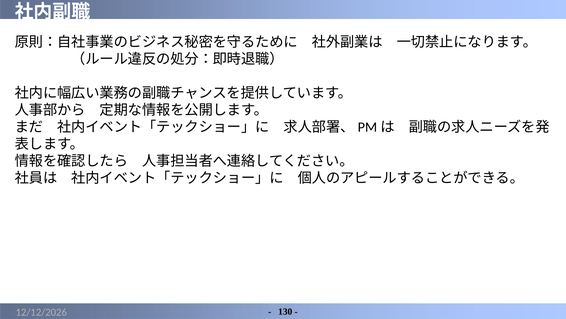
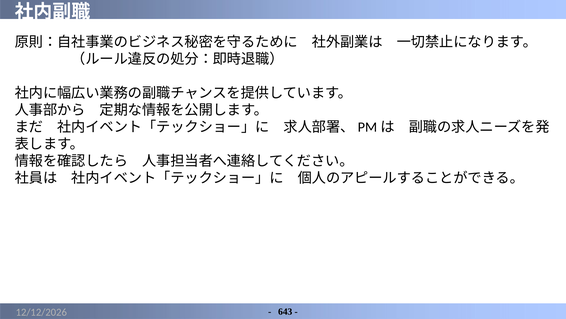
130: 130 -> 643
